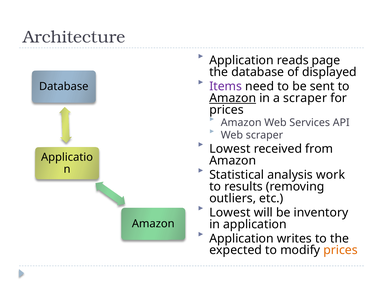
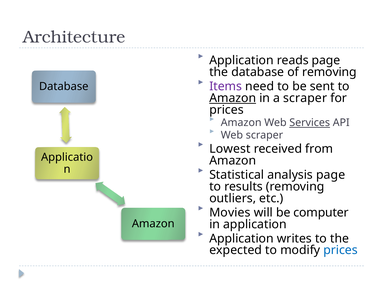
of displayed: displayed -> removing
Services underline: none -> present
analysis work: work -> page
Lowest at (230, 213): Lowest -> Movies
inventory: inventory -> computer
prices at (341, 250) colour: orange -> blue
